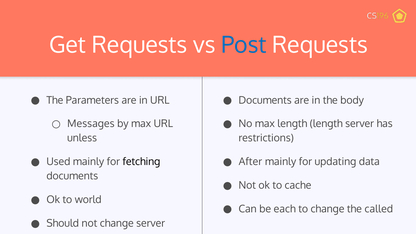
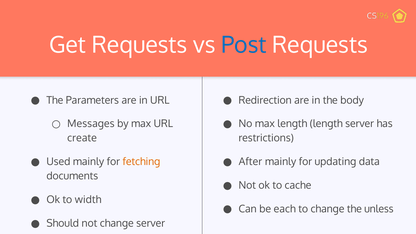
Documents at (265, 100): Documents -> Redirection
unless: unless -> create
fetching colour: black -> orange
world: world -> width
called: called -> unless
